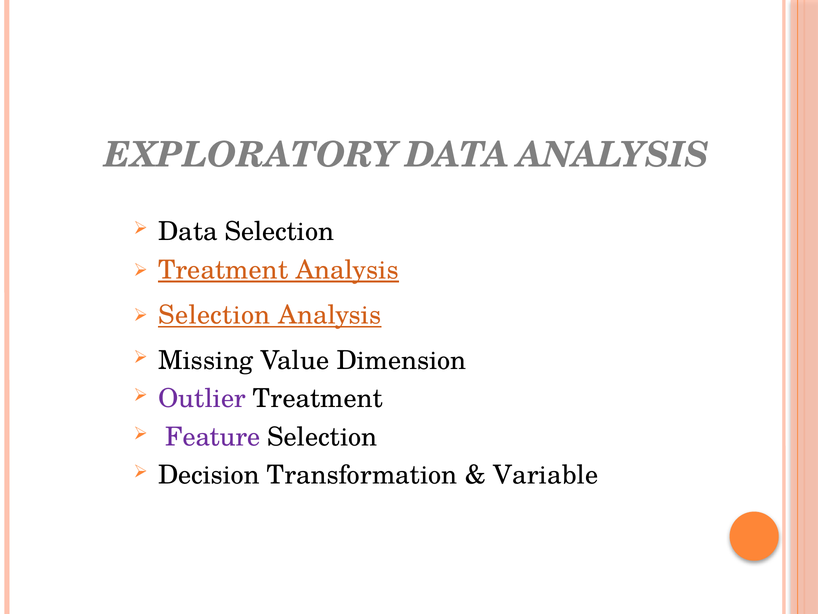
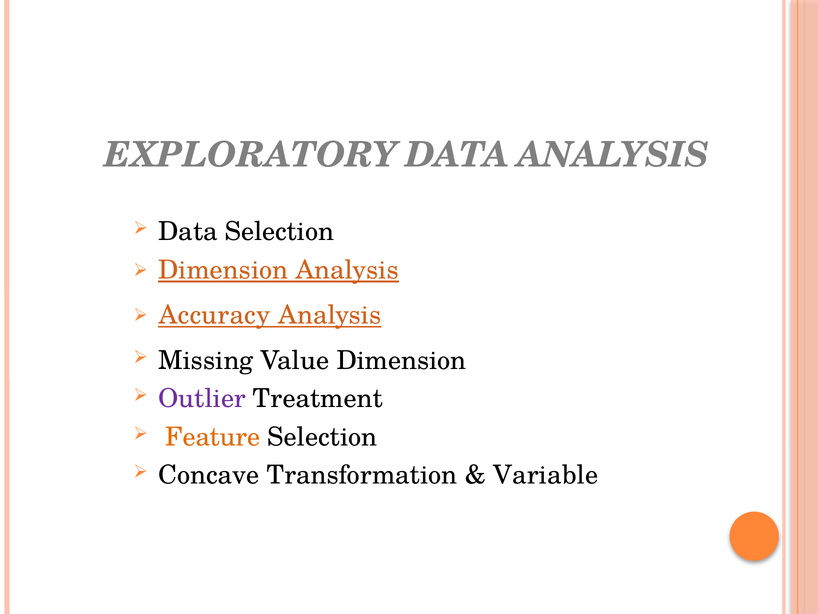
Treatment at (223, 270): Treatment -> Dimension
Selection at (214, 315): Selection -> Accuracy
Feature colour: purple -> orange
Decision: Decision -> Concave
